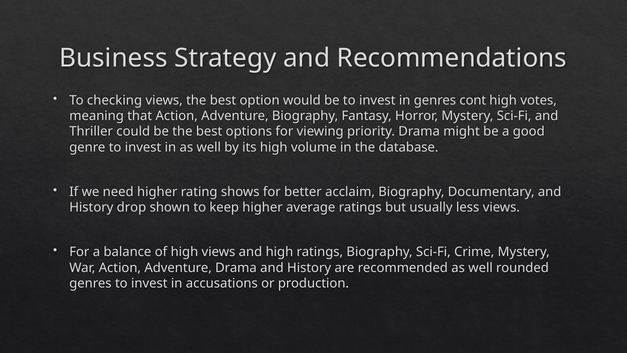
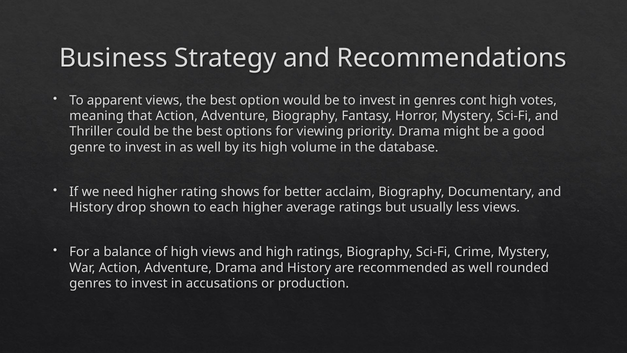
checking: checking -> apparent
keep: keep -> each
